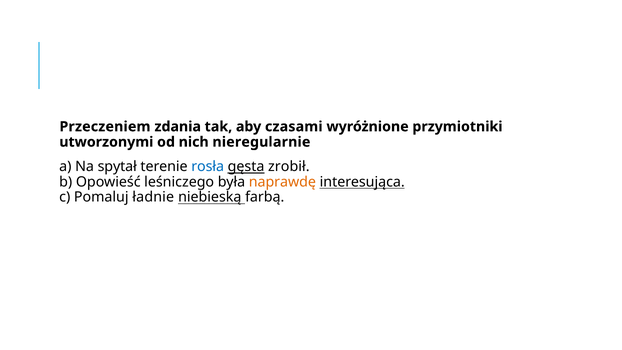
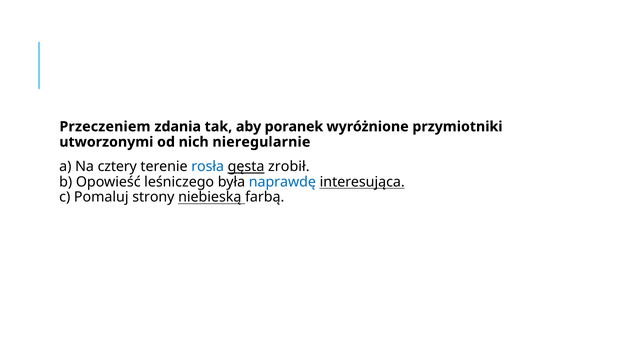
czasami: czasami -> poranek
spytał: spytał -> cztery
naprawdę colour: orange -> blue
ładnie: ładnie -> strony
